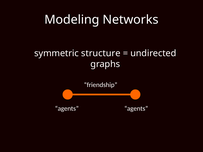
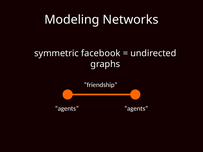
structure: structure -> facebook
